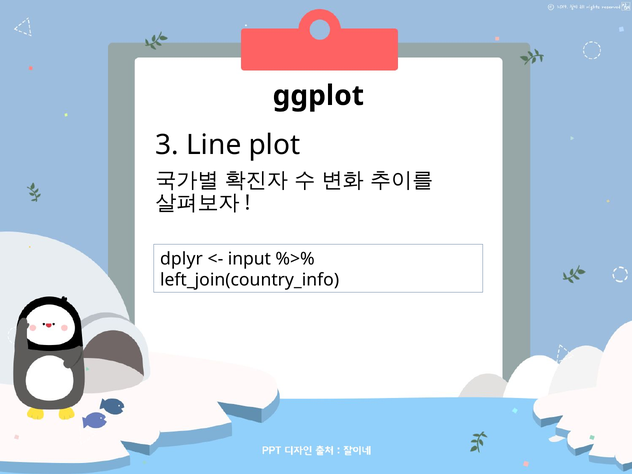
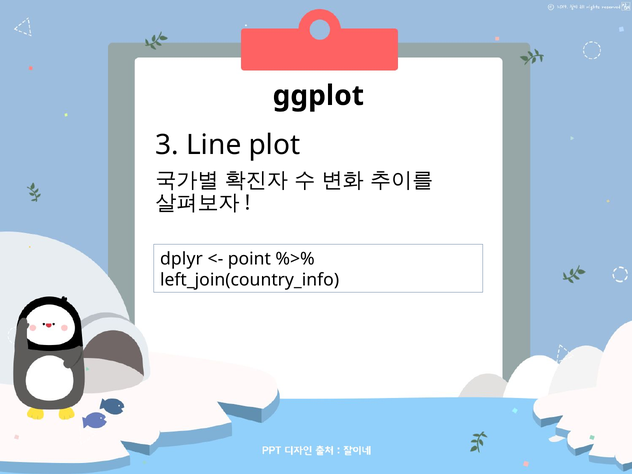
input: input -> point
